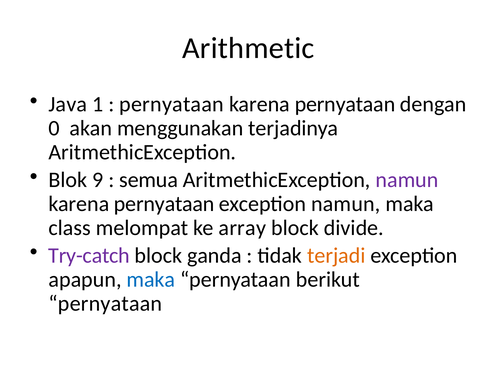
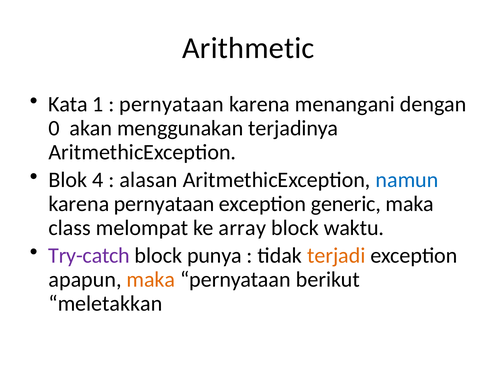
Java: Java -> Kata
pernyataan at (345, 104): pernyataan -> menangani
9: 9 -> 4
semua: semua -> alasan
namun at (407, 180) colour: purple -> blue
exception namun: namun -> generic
divide: divide -> waktu
ganda: ganda -> punya
maka at (151, 279) colour: blue -> orange
pernyataan at (105, 303): pernyataan -> meletakkan
